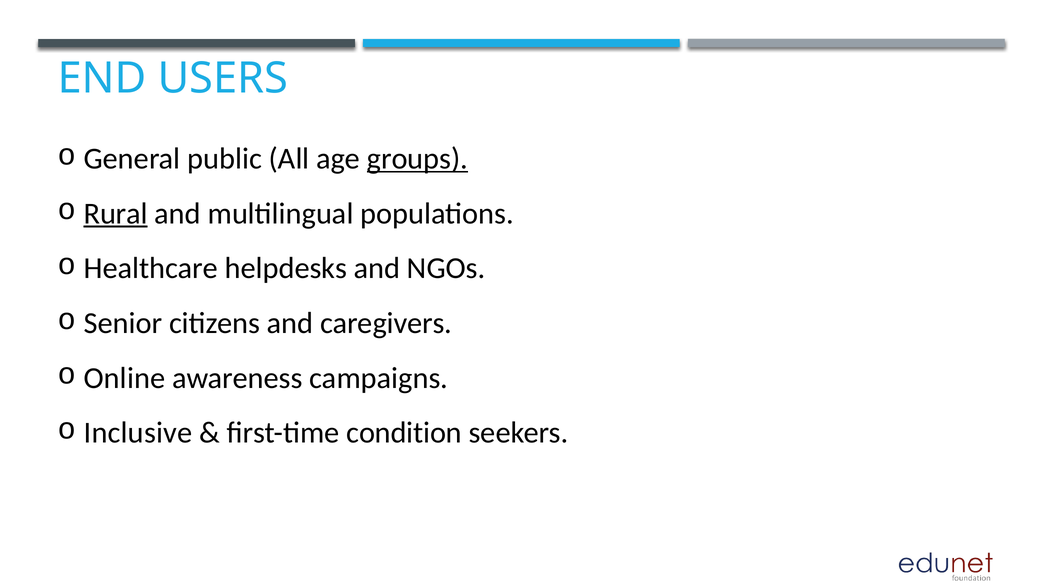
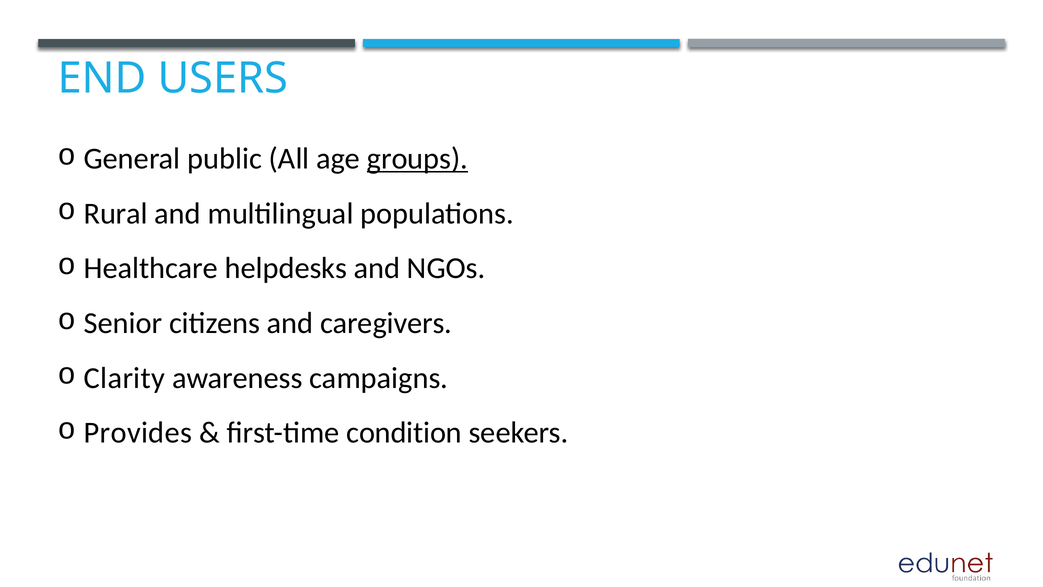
Rural underline: present -> none
Online: Online -> Clarity
Inclusive: Inclusive -> Provides
